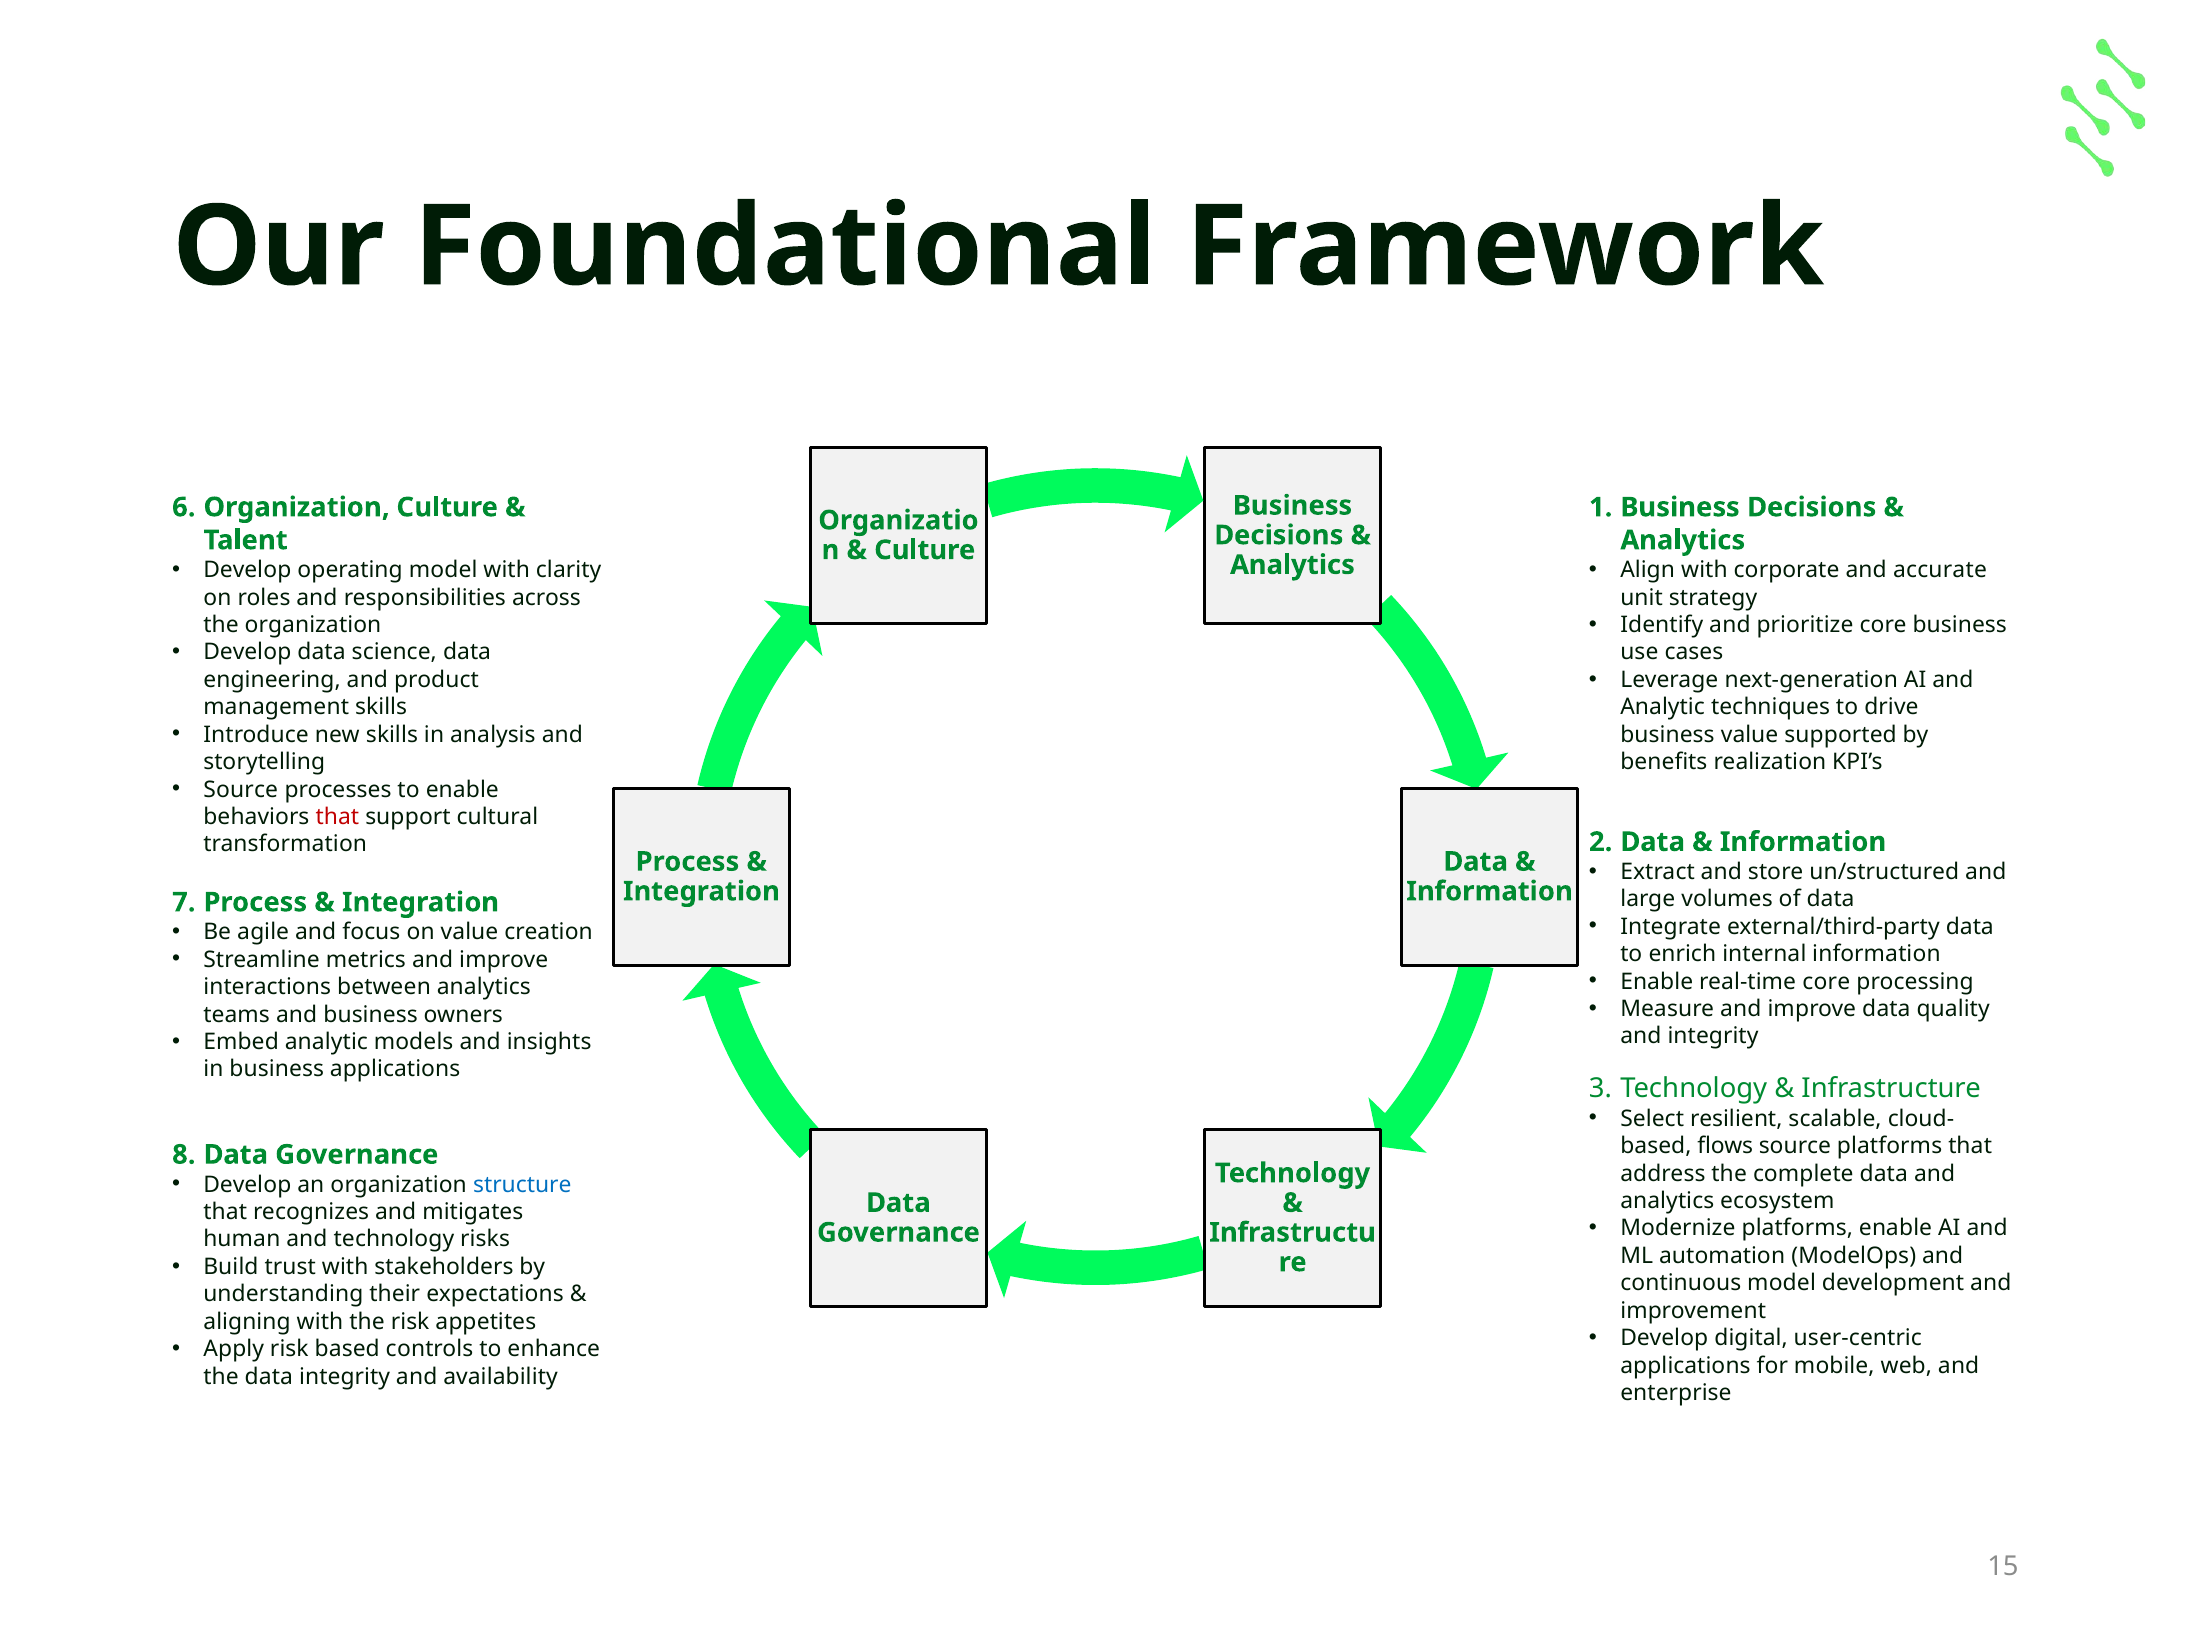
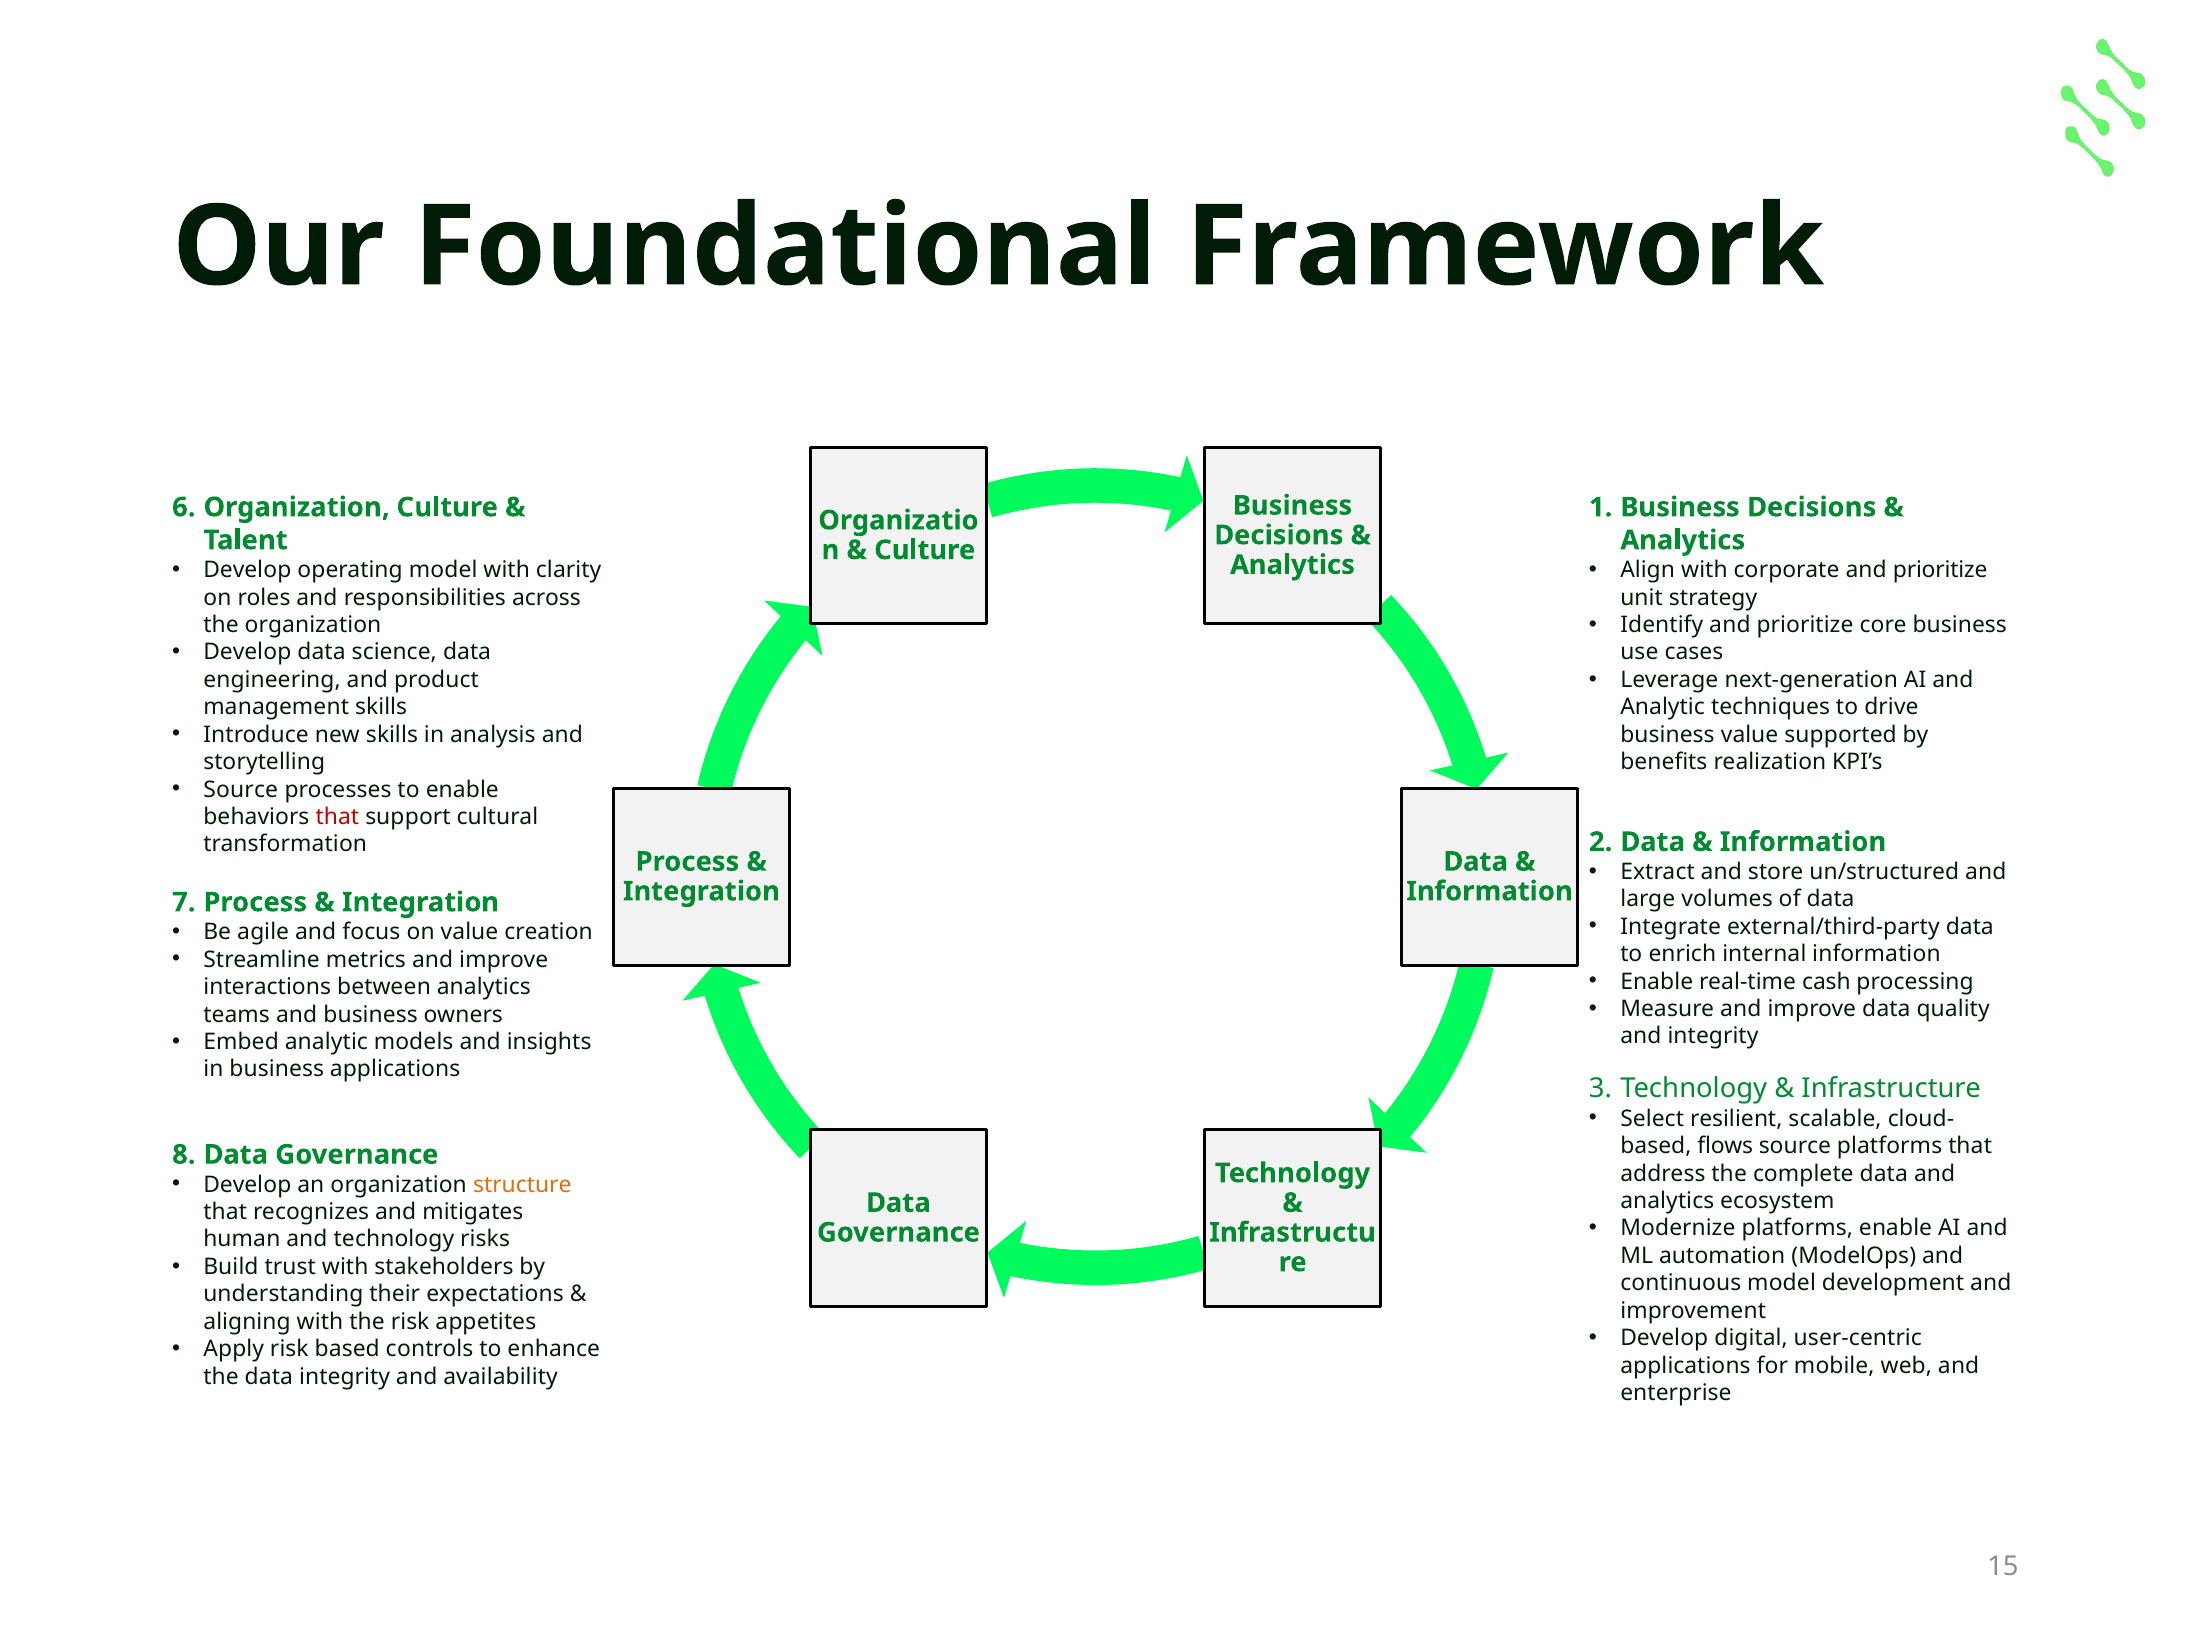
corporate and accurate: accurate -> prioritize
real-time core: core -> cash
structure colour: blue -> orange
